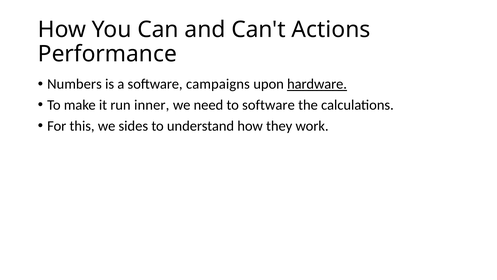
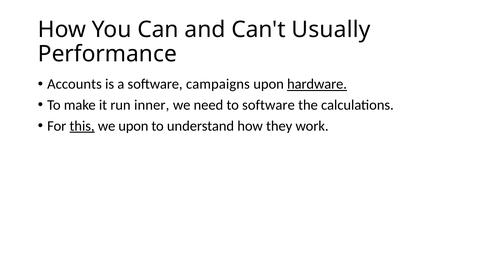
Actions: Actions -> Usually
Numbers: Numbers -> Accounts
this underline: none -> present
we sides: sides -> upon
